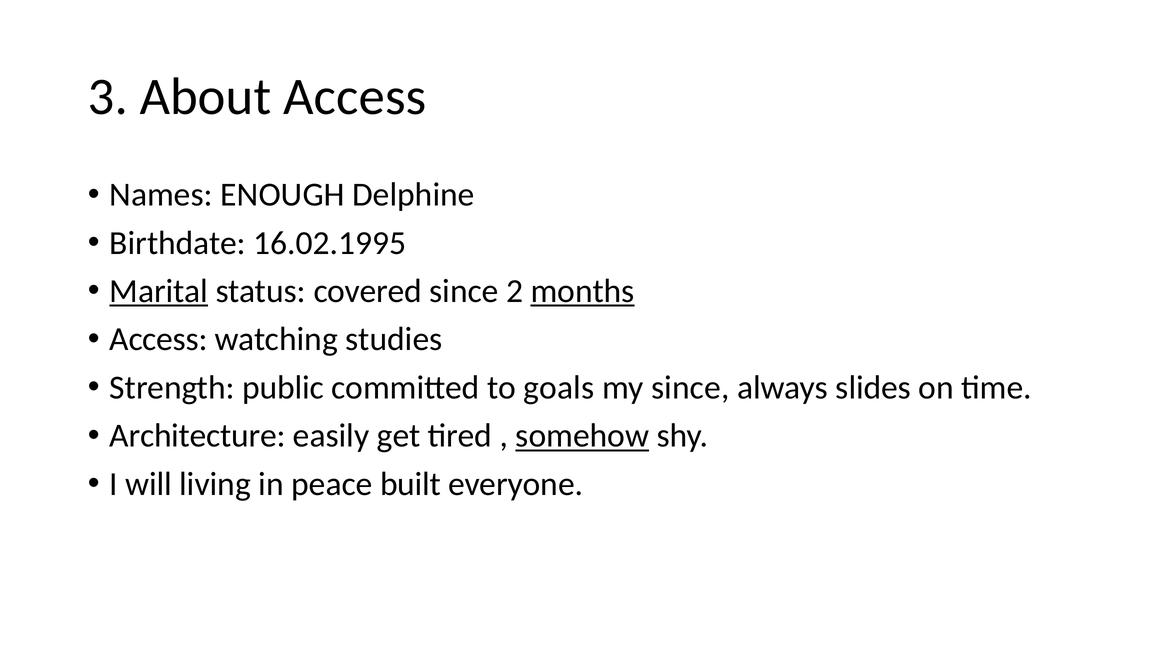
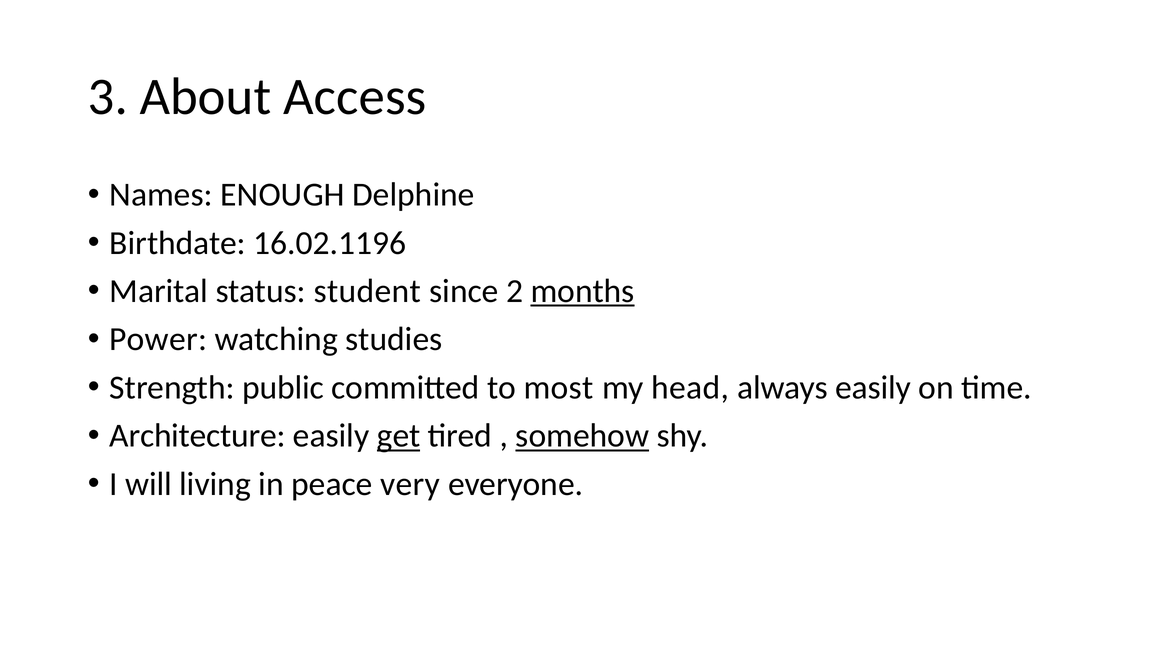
16.02.1995: 16.02.1995 -> 16.02.1196
Marital underline: present -> none
covered: covered -> student
Access at (158, 339): Access -> Power
goals: goals -> most
my since: since -> head
always slides: slides -> easily
get underline: none -> present
built: built -> very
